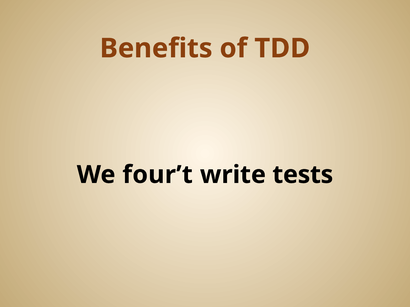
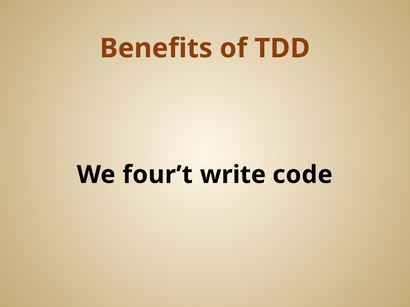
tests: tests -> code
